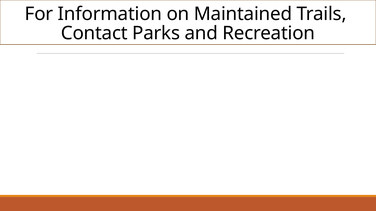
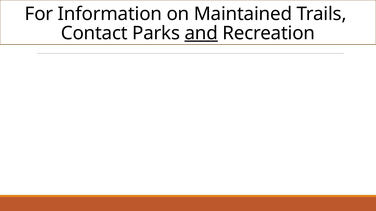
and underline: none -> present
